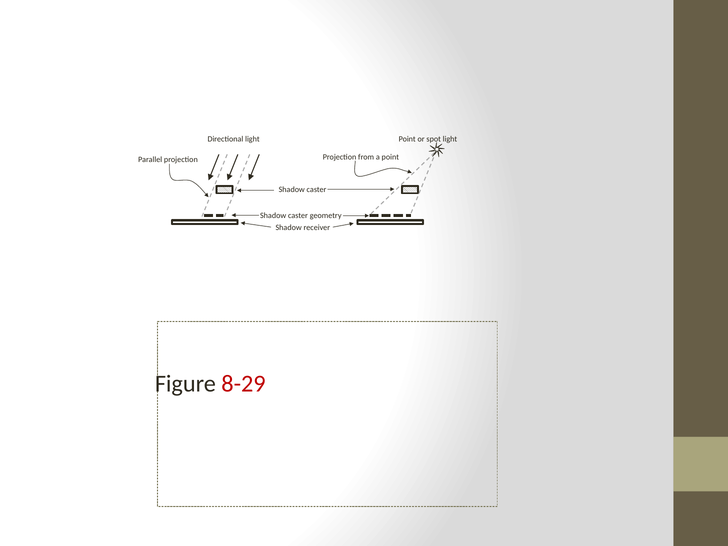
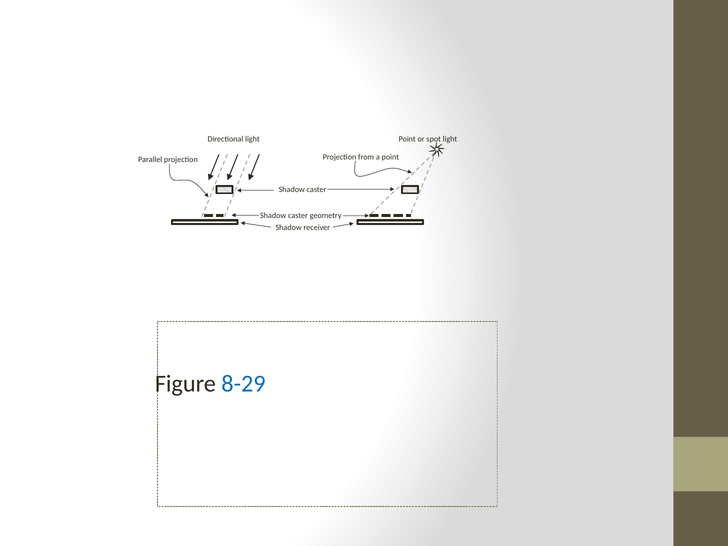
8-29 colour: red -> blue
